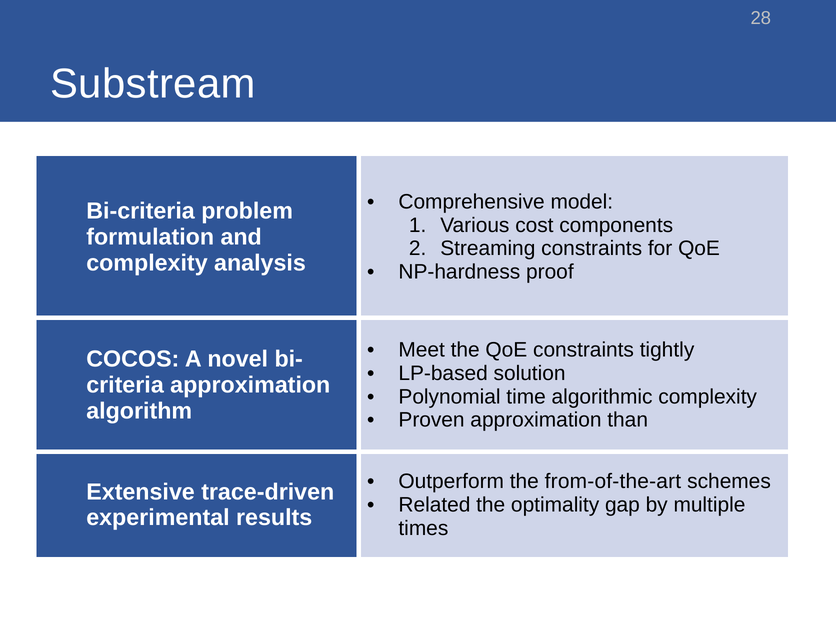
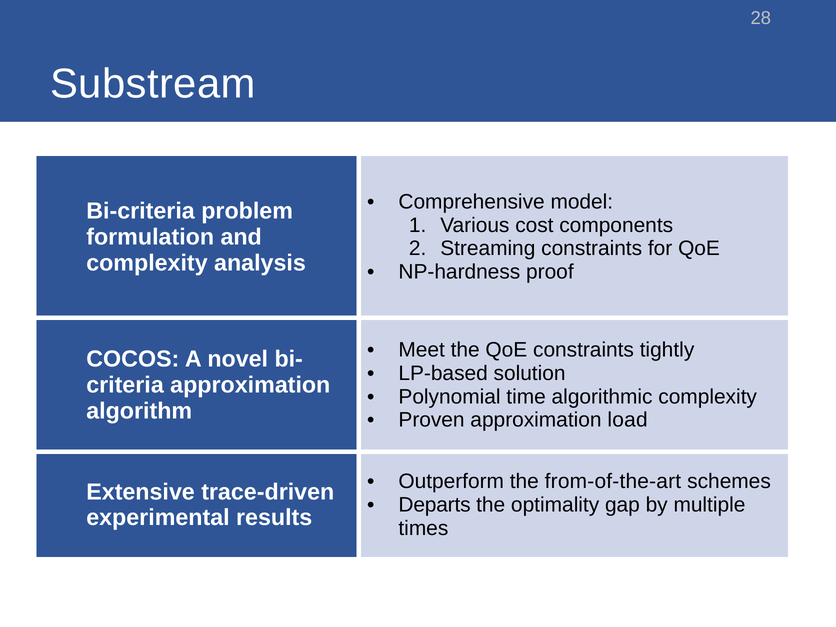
than: than -> load
Related: Related -> Departs
